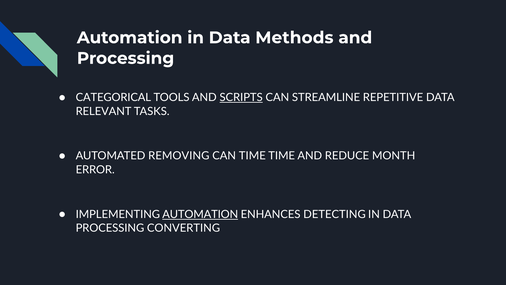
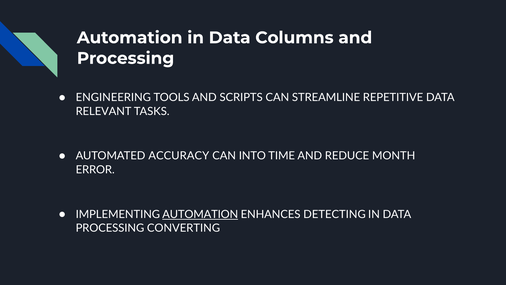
Methods: Methods -> Columns
CATEGORICAL: CATEGORICAL -> ENGINEERING
SCRIPTS underline: present -> none
REMOVING: REMOVING -> ACCURACY
CAN TIME: TIME -> INTO
